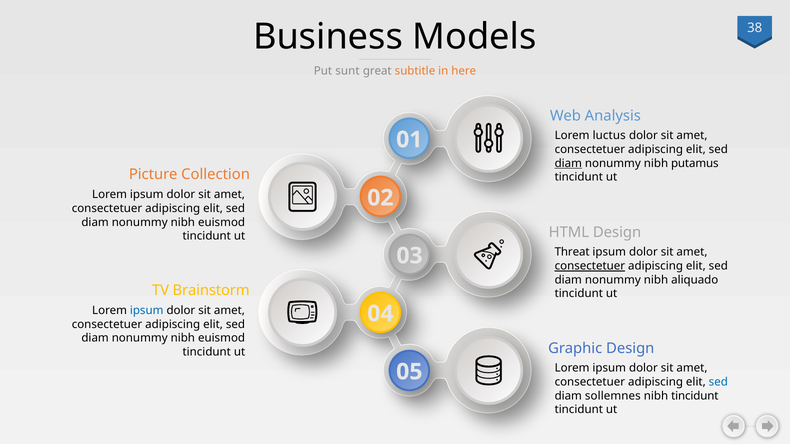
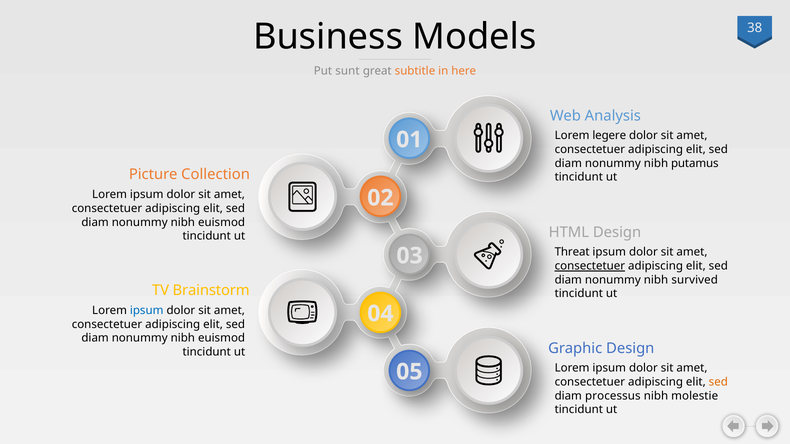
luctus: luctus -> legere
diam at (568, 163) underline: present -> none
aliquado: aliquado -> survived
sed at (718, 382) colour: blue -> orange
sollemnes: sollemnes -> processus
nibh tincidunt: tincidunt -> molestie
